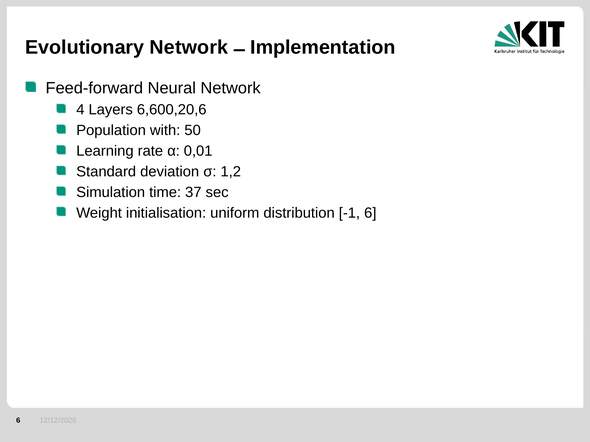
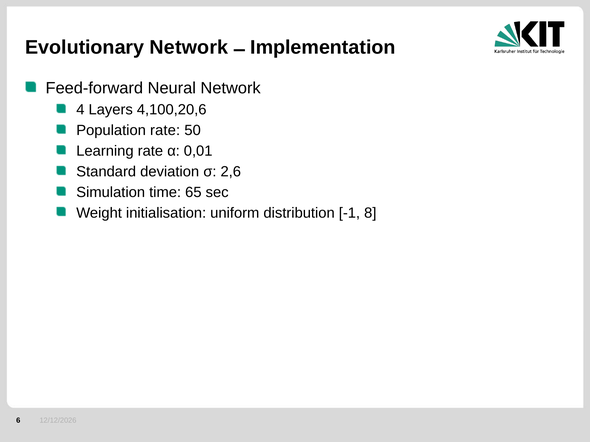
6,600,20,6: 6,600,20,6 -> 4,100,20,6
Population with: with -> rate
1,2: 1,2 -> 2,6
37: 37 -> 65
-1 6: 6 -> 8
